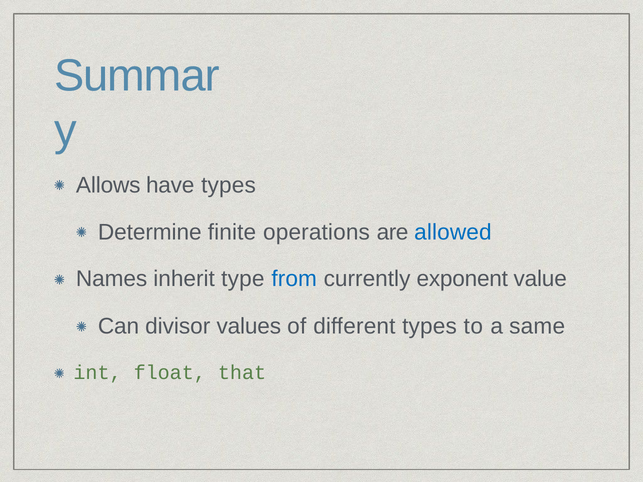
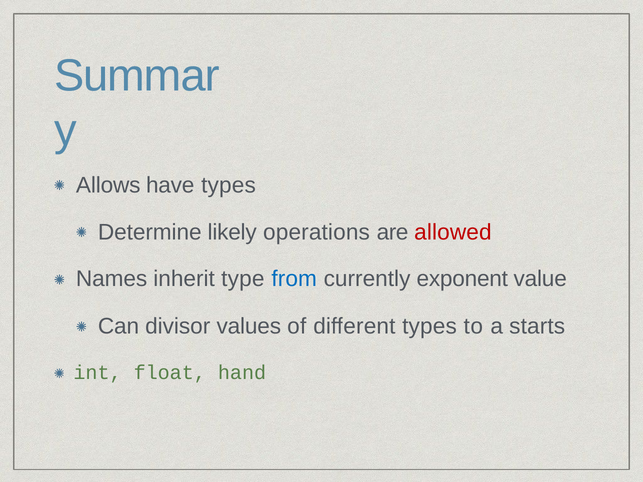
finite: finite -> likely
allowed colour: blue -> red
same: same -> starts
that: that -> hand
